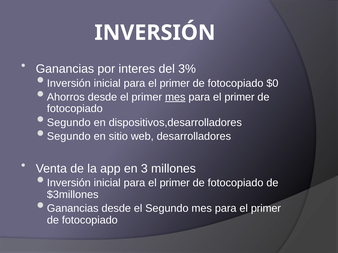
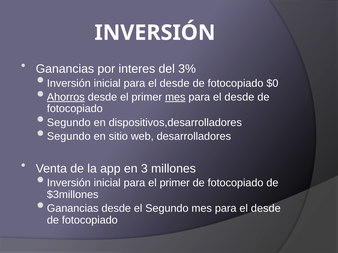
primer at (175, 83): primer -> desde
Ahorros underline: none -> present
primer at (239, 97): primer -> desde
primer at (266, 209): primer -> desde
